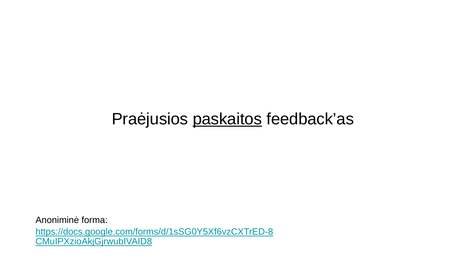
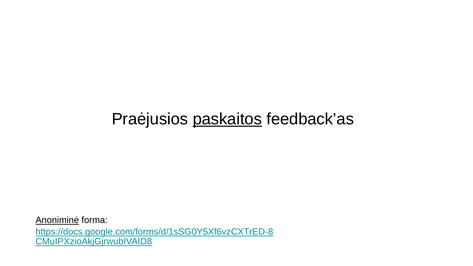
Anoniminė underline: none -> present
